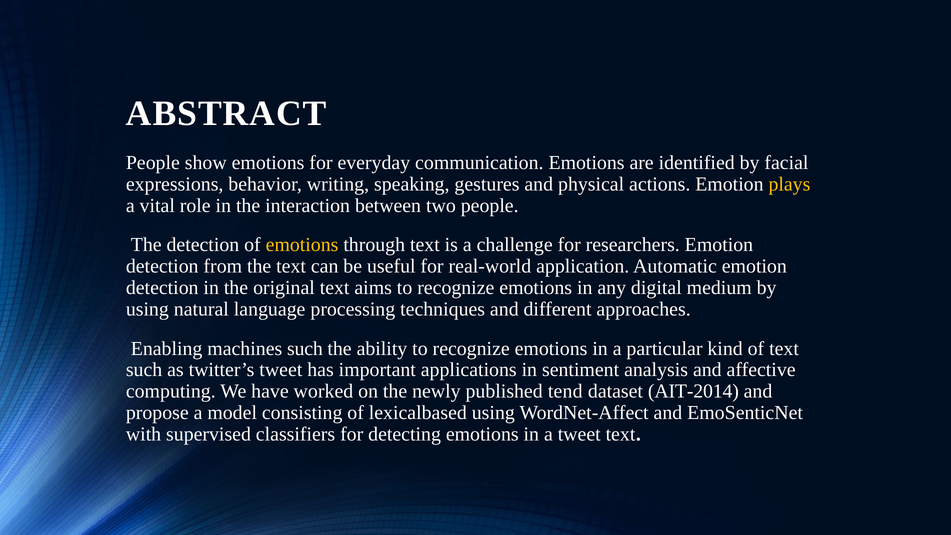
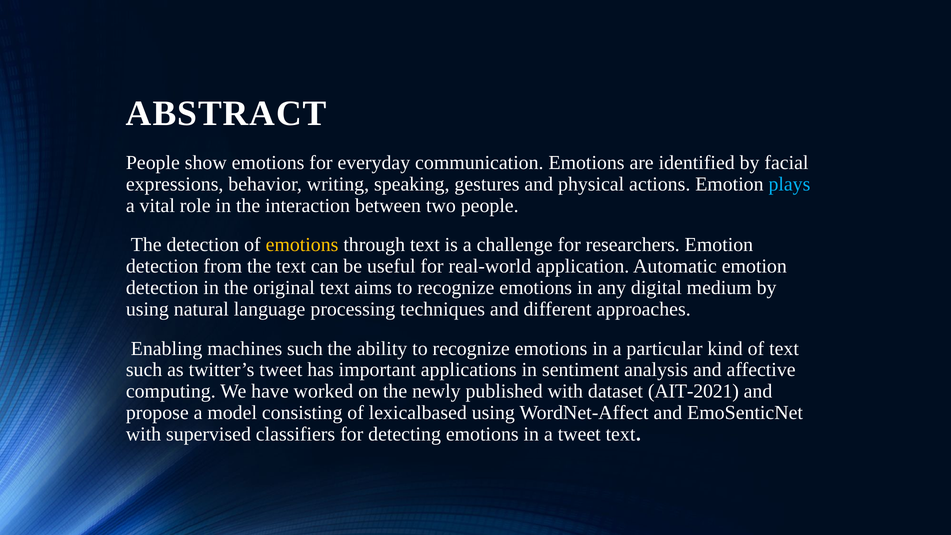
plays colour: yellow -> light blue
published tend: tend -> with
AIT-2014: AIT-2014 -> AIT-2021
